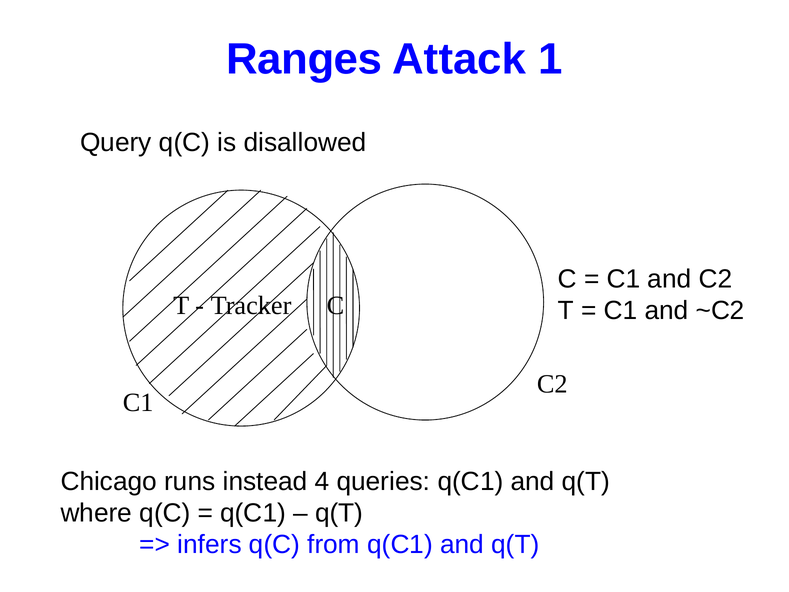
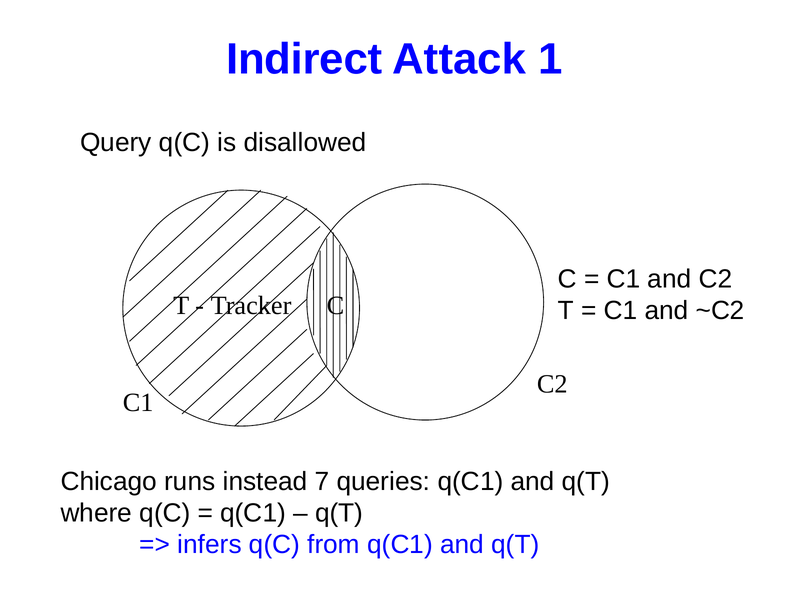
Ranges: Ranges -> Indirect
4: 4 -> 7
